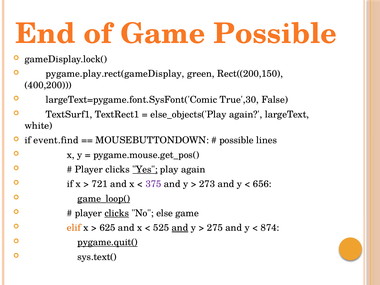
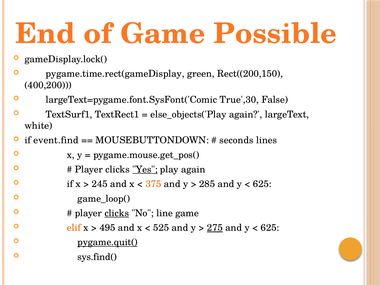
pygame.play.rect(gameDisplay: pygame.play.rect(gameDisplay -> pygame.time.rect(gameDisplay
possible at (236, 140): possible -> seconds
721: 721 -> 245
375 colour: purple -> orange
273: 273 -> 285
656 at (262, 184): 656 -> 625
game_loop( underline: present -> none
else: else -> line
625: 625 -> 495
and at (180, 228) underline: present -> none
275 underline: none -> present
874 at (270, 228): 874 -> 625
sys.text(: sys.text( -> sys.find(
